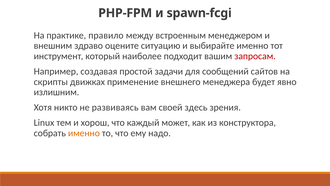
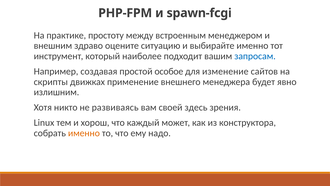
правило: правило -> простоту
запросам colour: red -> blue
задачи: задачи -> особое
сообщений: сообщений -> изменение
